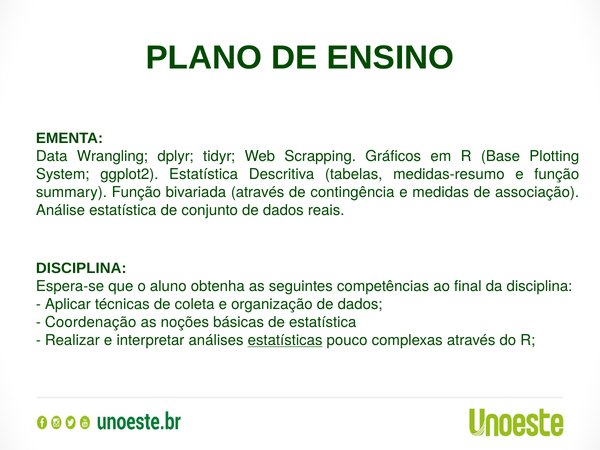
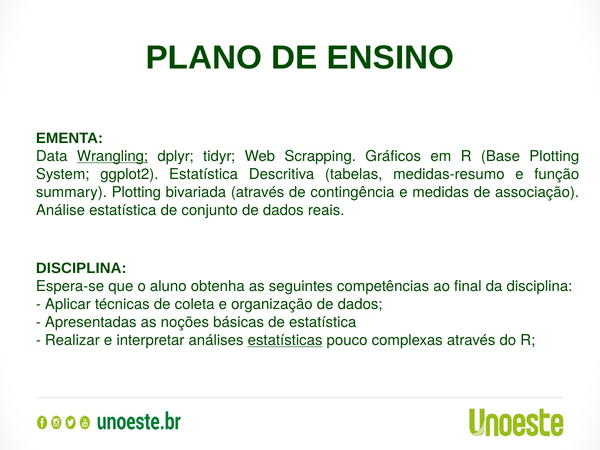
Wrangling underline: none -> present
summary Função: Função -> Plotting
Coordenação: Coordenação -> Apresentadas
